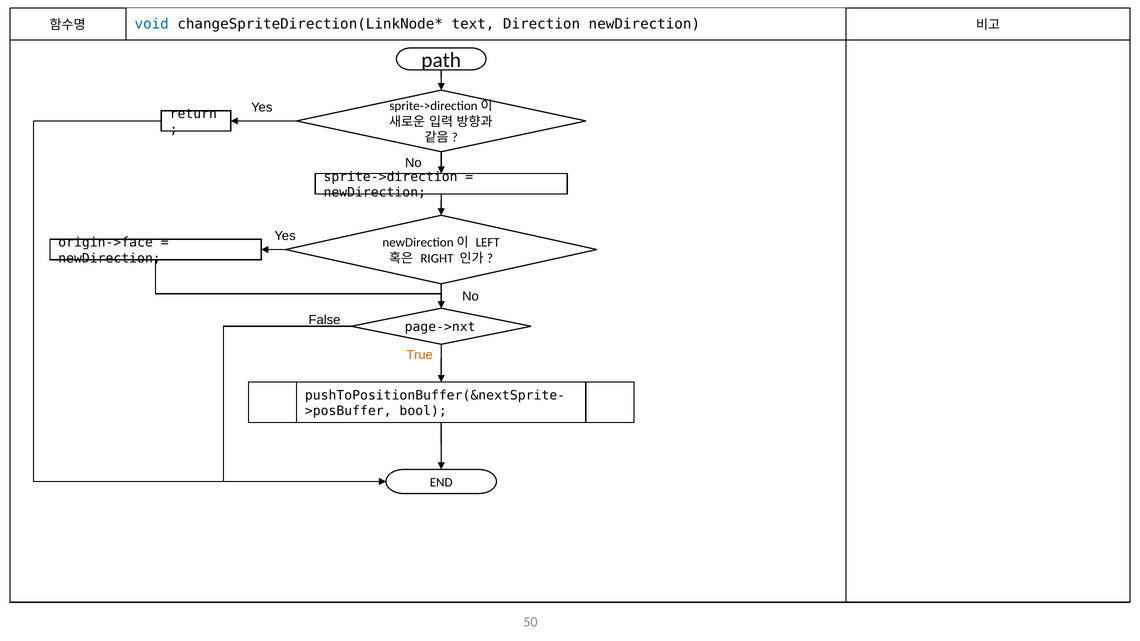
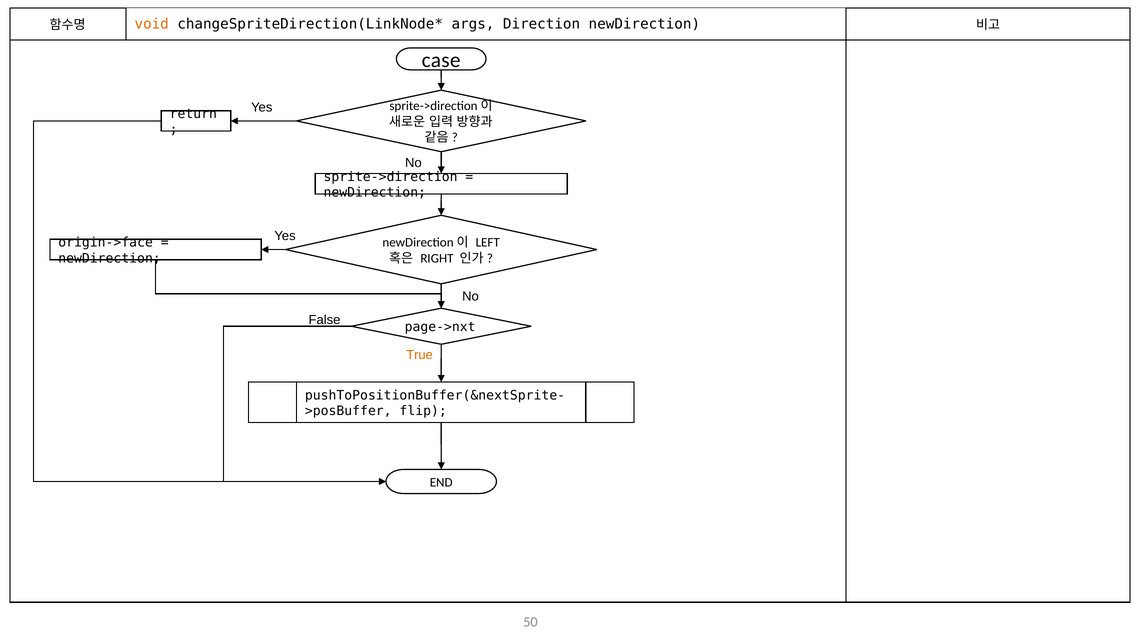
void colour: blue -> orange
text: text -> args
path: path -> case
bool: bool -> flip
